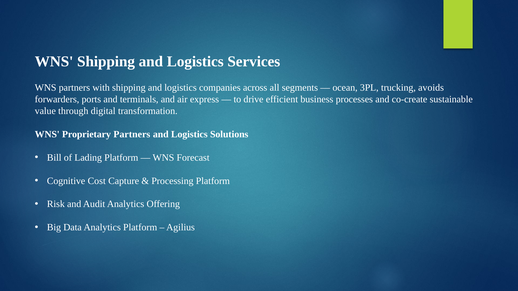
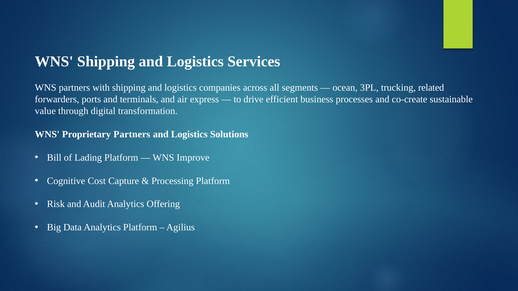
avoids: avoids -> related
Forecast: Forecast -> Improve
